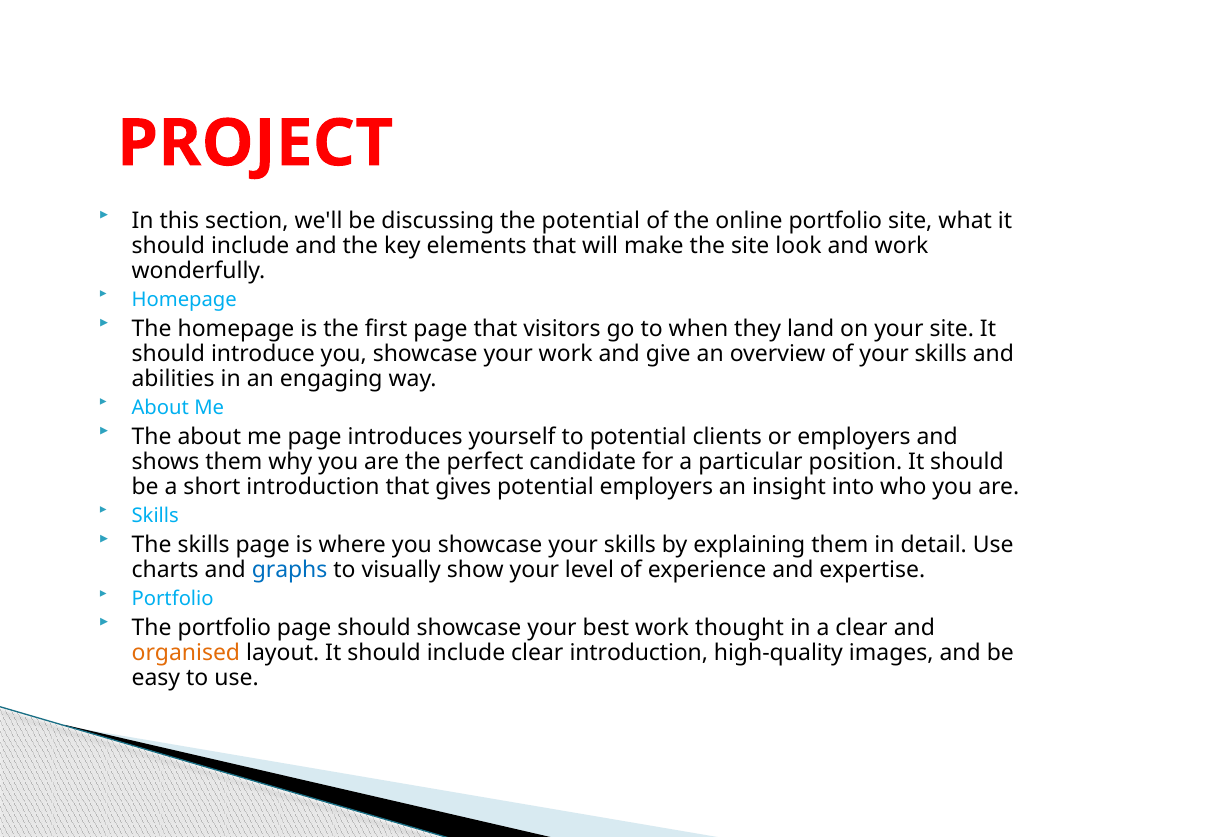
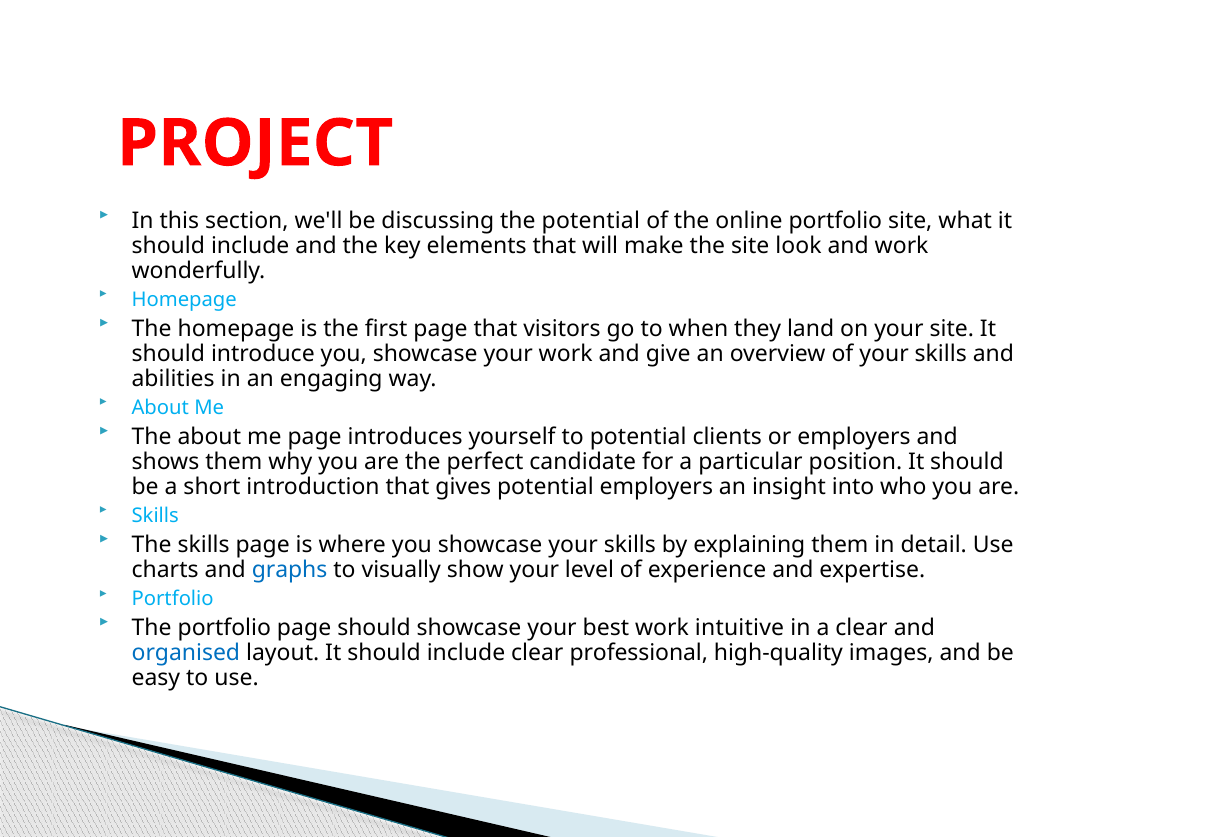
thought: thought -> intuitive
organised colour: orange -> blue
clear introduction: introduction -> professional
